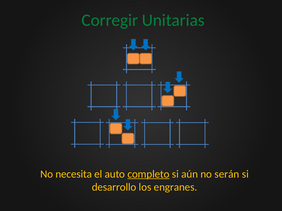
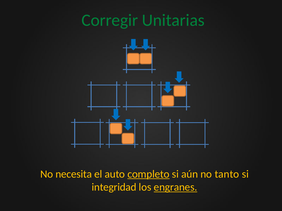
serán: serán -> tanto
desarrollo: desarrollo -> integridad
engranes underline: none -> present
